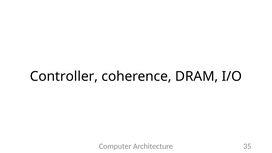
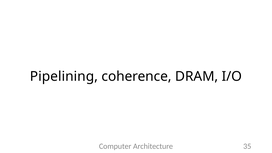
Controller: Controller -> Pipelining
